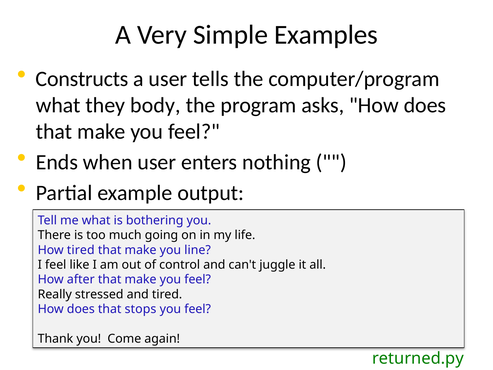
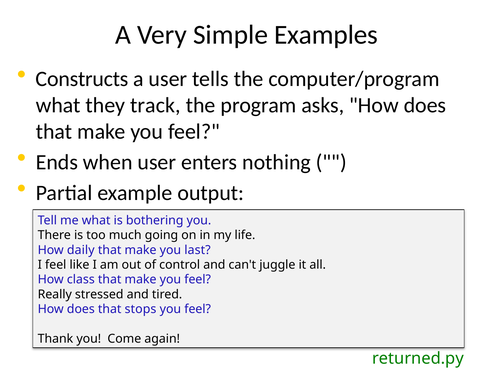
body: body -> track
How tired: tired -> daily
line: line -> last
after: after -> class
